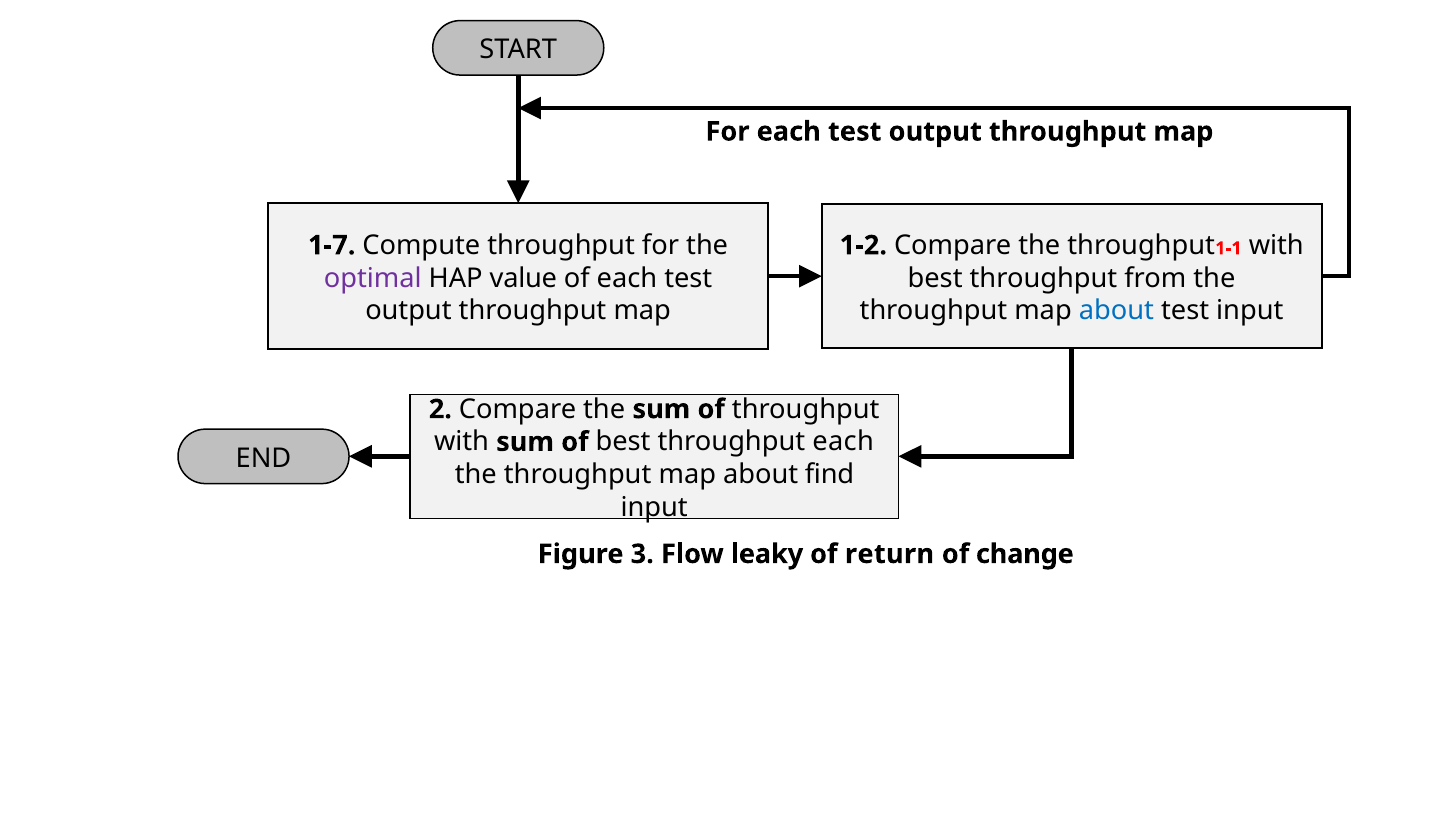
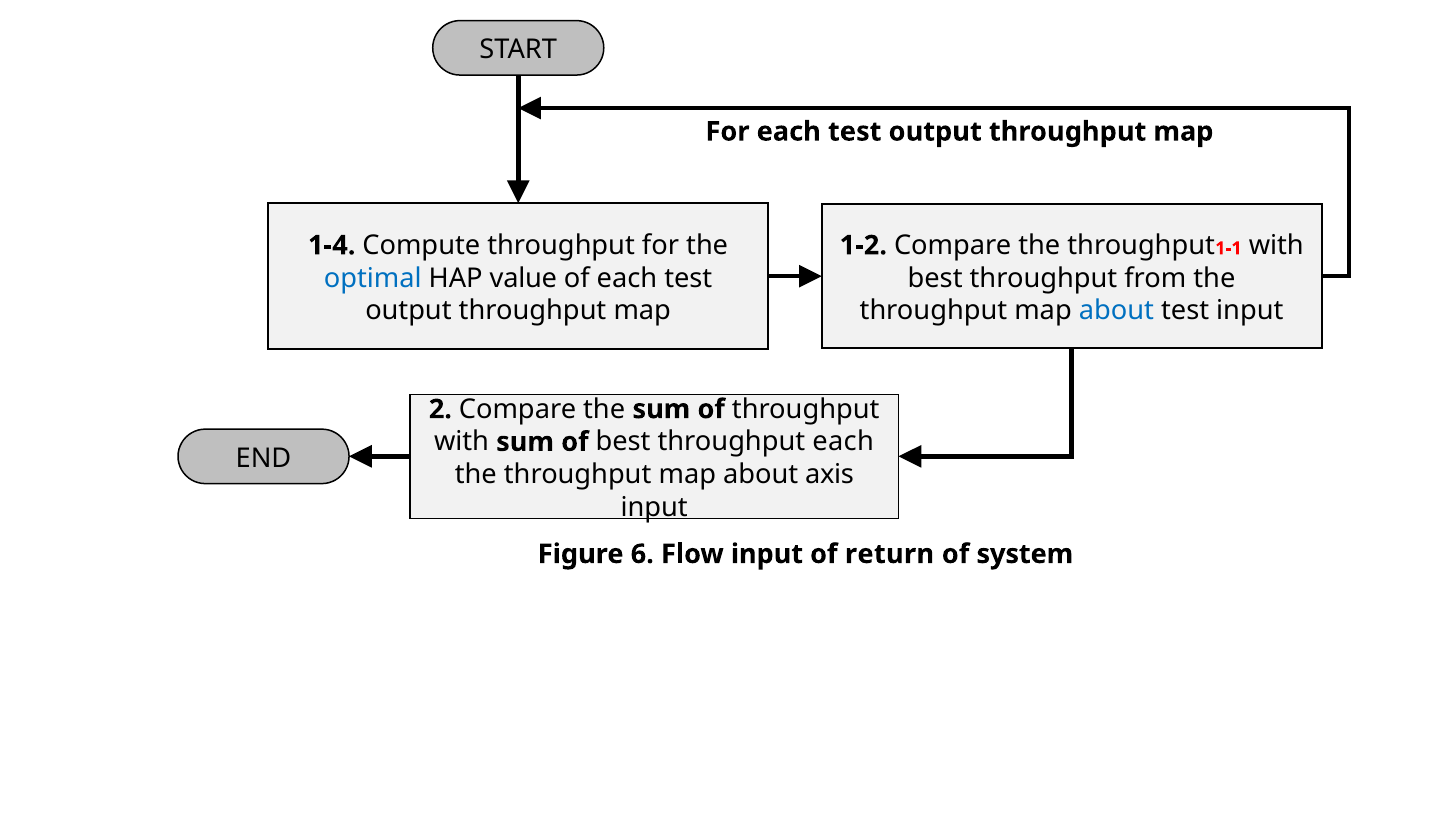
1-7: 1-7 -> 1-4
optimal colour: purple -> blue
find: find -> axis
3: 3 -> 6
Flow leaky: leaky -> input
change: change -> system
